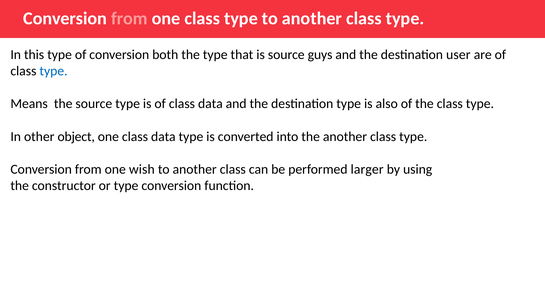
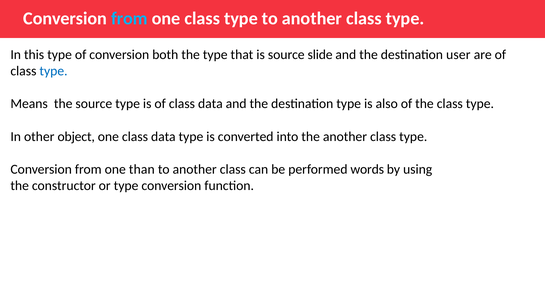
from at (129, 18) colour: pink -> light blue
guys: guys -> slide
wish: wish -> than
larger: larger -> words
